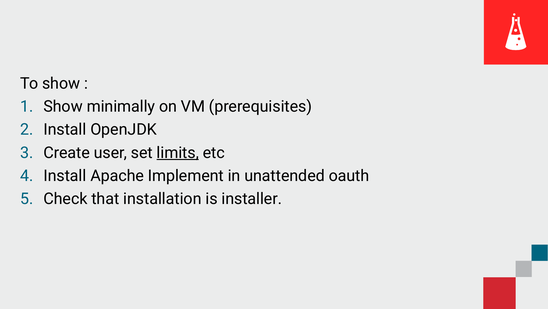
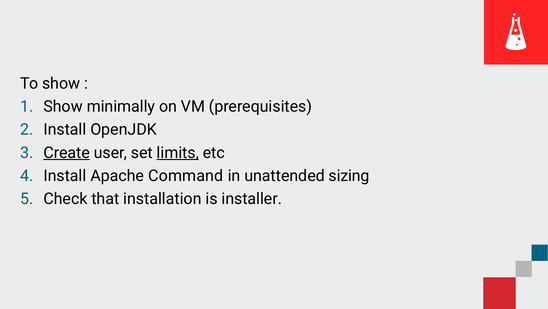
Create underline: none -> present
Implement: Implement -> Command
oauth: oauth -> sizing
